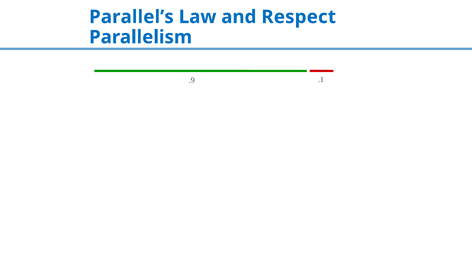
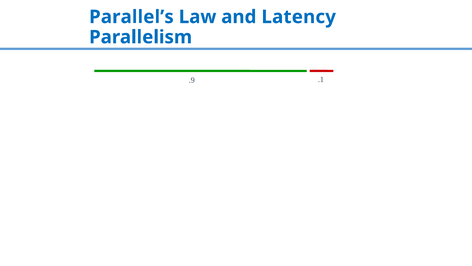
Respect: Respect -> Latency
